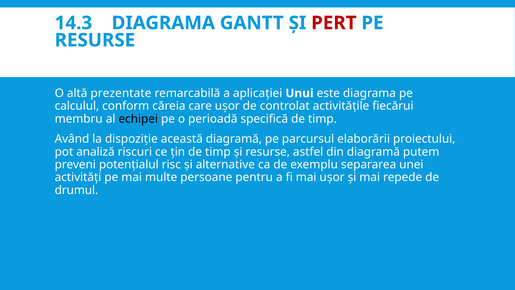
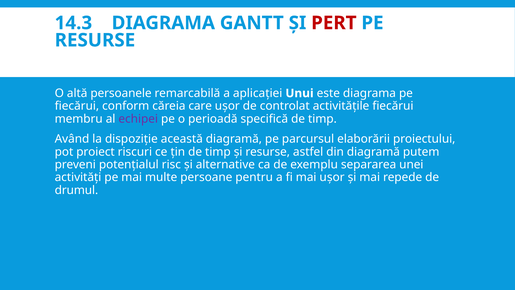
prezentate: prezentate -> persoanele
calculul at (77, 106): calculul -> fiecărui
echipei colour: black -> purple
analiză: analiză -> proiect
